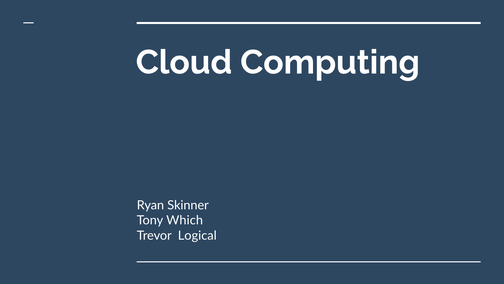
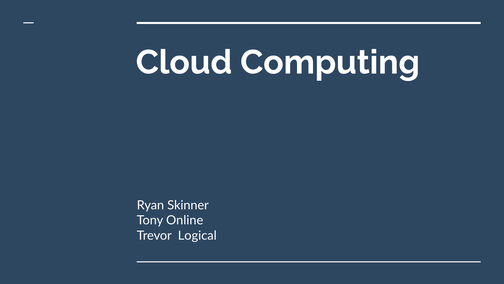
Which: Which -> Online
